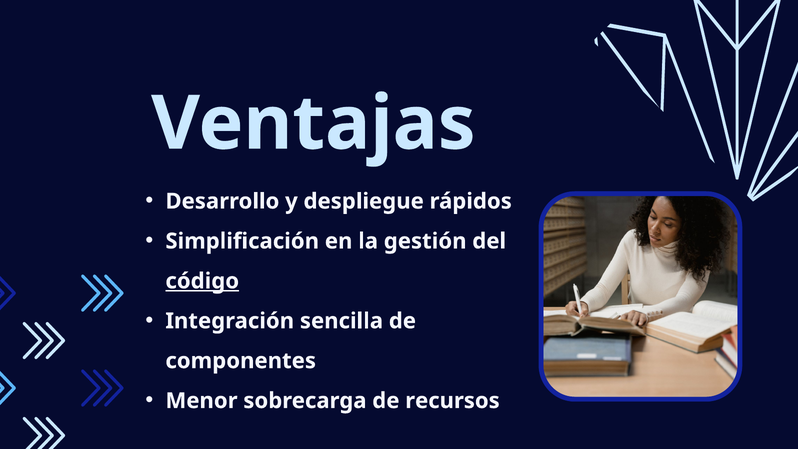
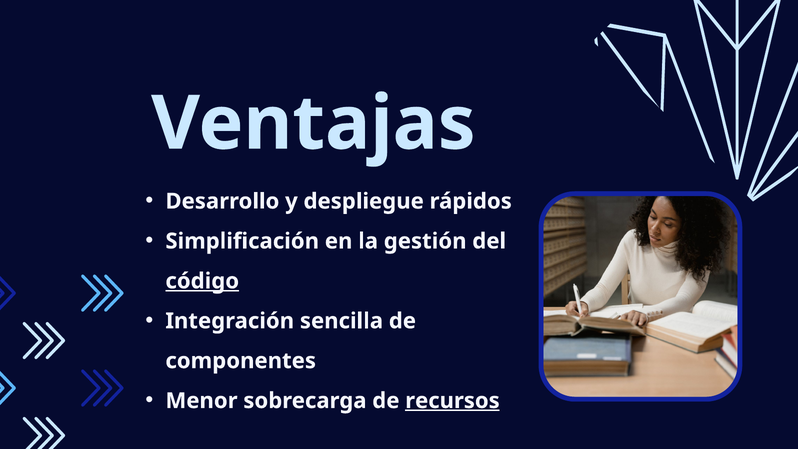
recursos underline: none -> present
